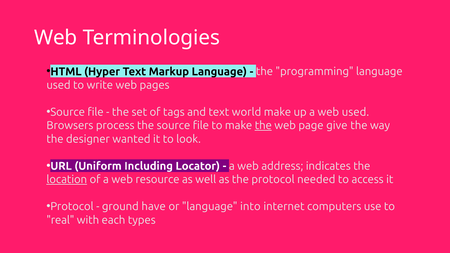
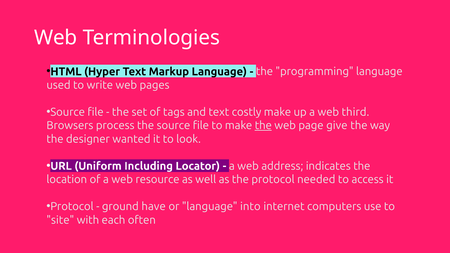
world: world -> costly
web used: used -> third
location underline: present -> none
real: real -> site
types: types -> often
